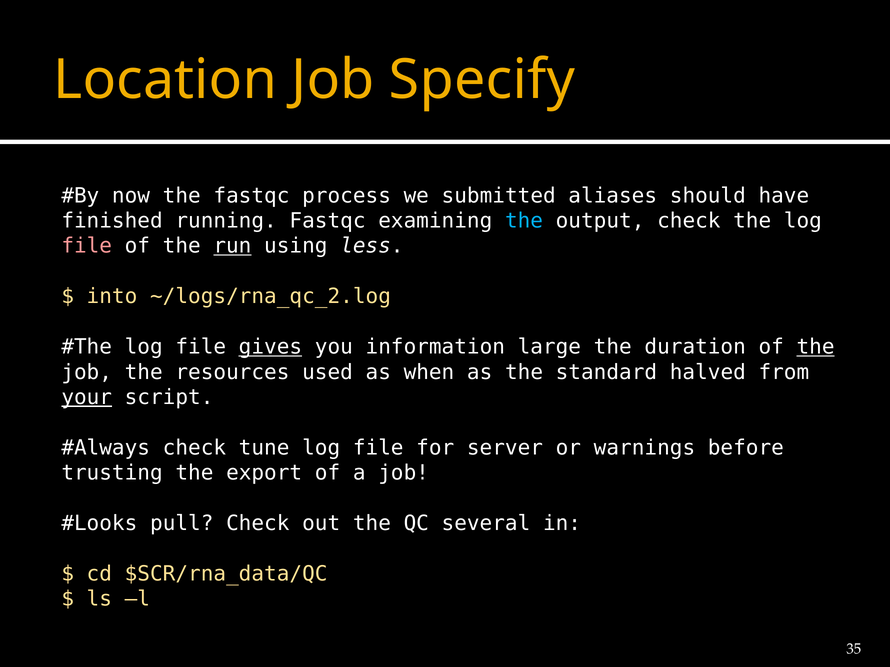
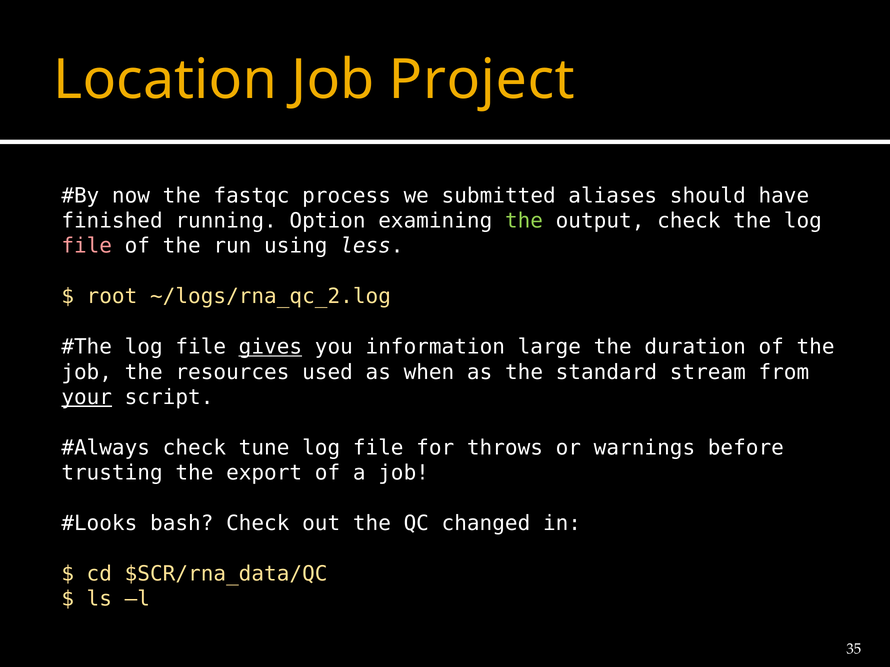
Specify: Specify -> Project
running Fastqc: Fastqc -> Option
the at (524, 221) colour: light blue -> light green
run underline: present -> none
into: into -> root
the at (816, 347) underline: present -> none
halved: halved -> stream
server: server -> throws
pull: pull -> bash
several: several -> changed
